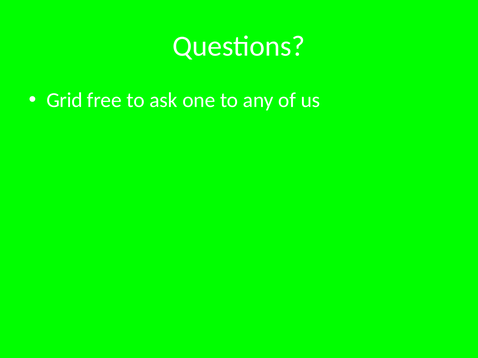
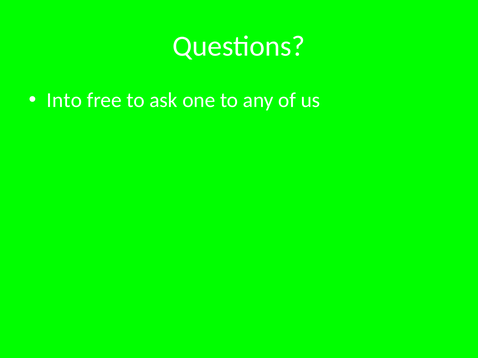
Grid: Grid -> Into
